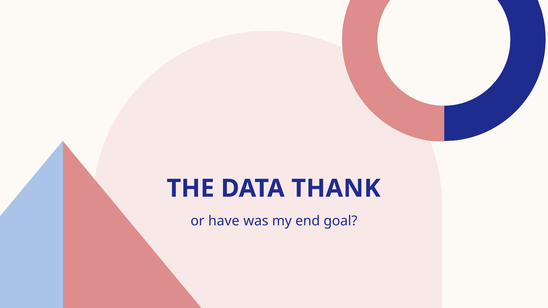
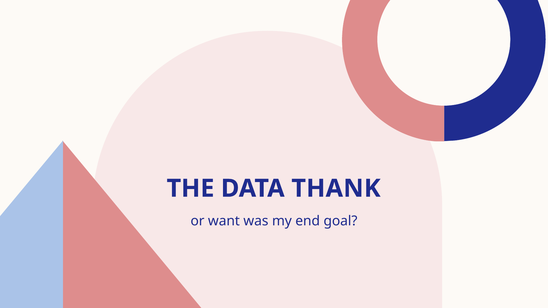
have: have -> want
